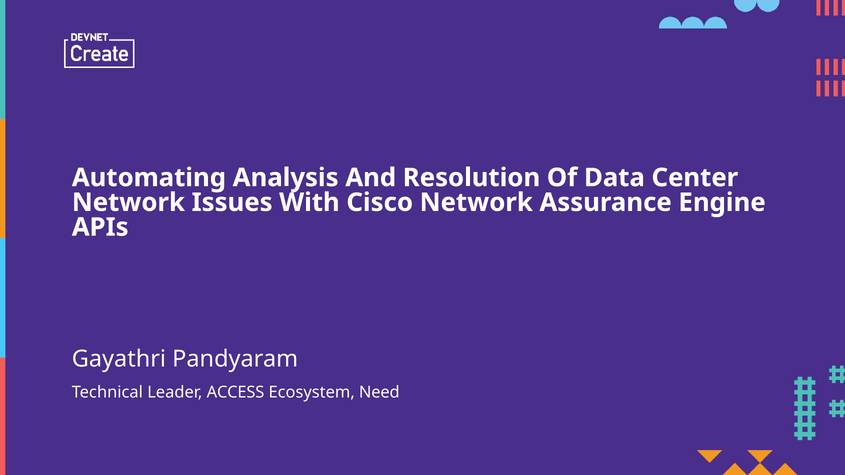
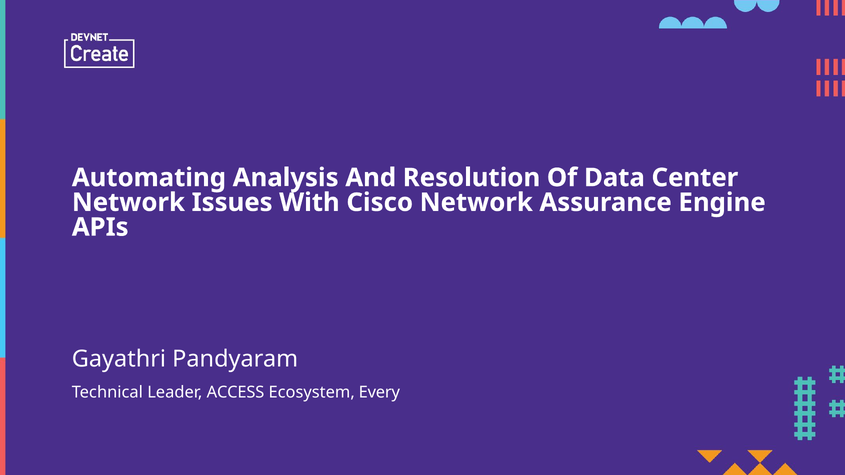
Need: Need -> Every
